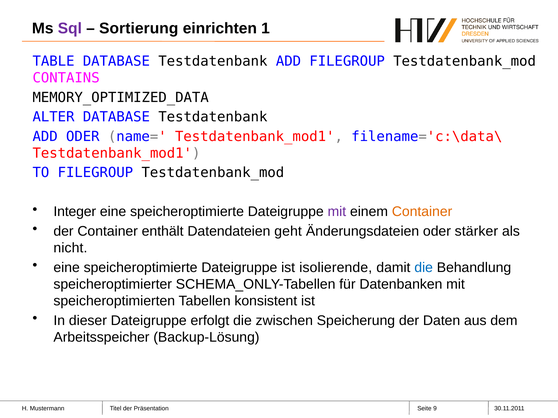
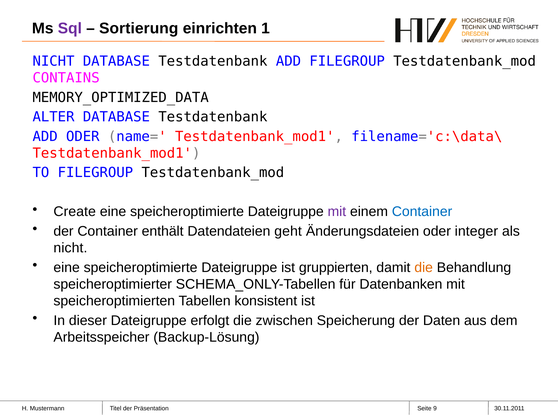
TABLE at (54, 61): TABLE -> NICHT
Integer: Integer -> Create
Container at (422, 212) colour: orange -> blue
stärker: stärker -> integer
isolierende: isolierende -> gruppierten
die at (424, 268) colour: blue -> orange
